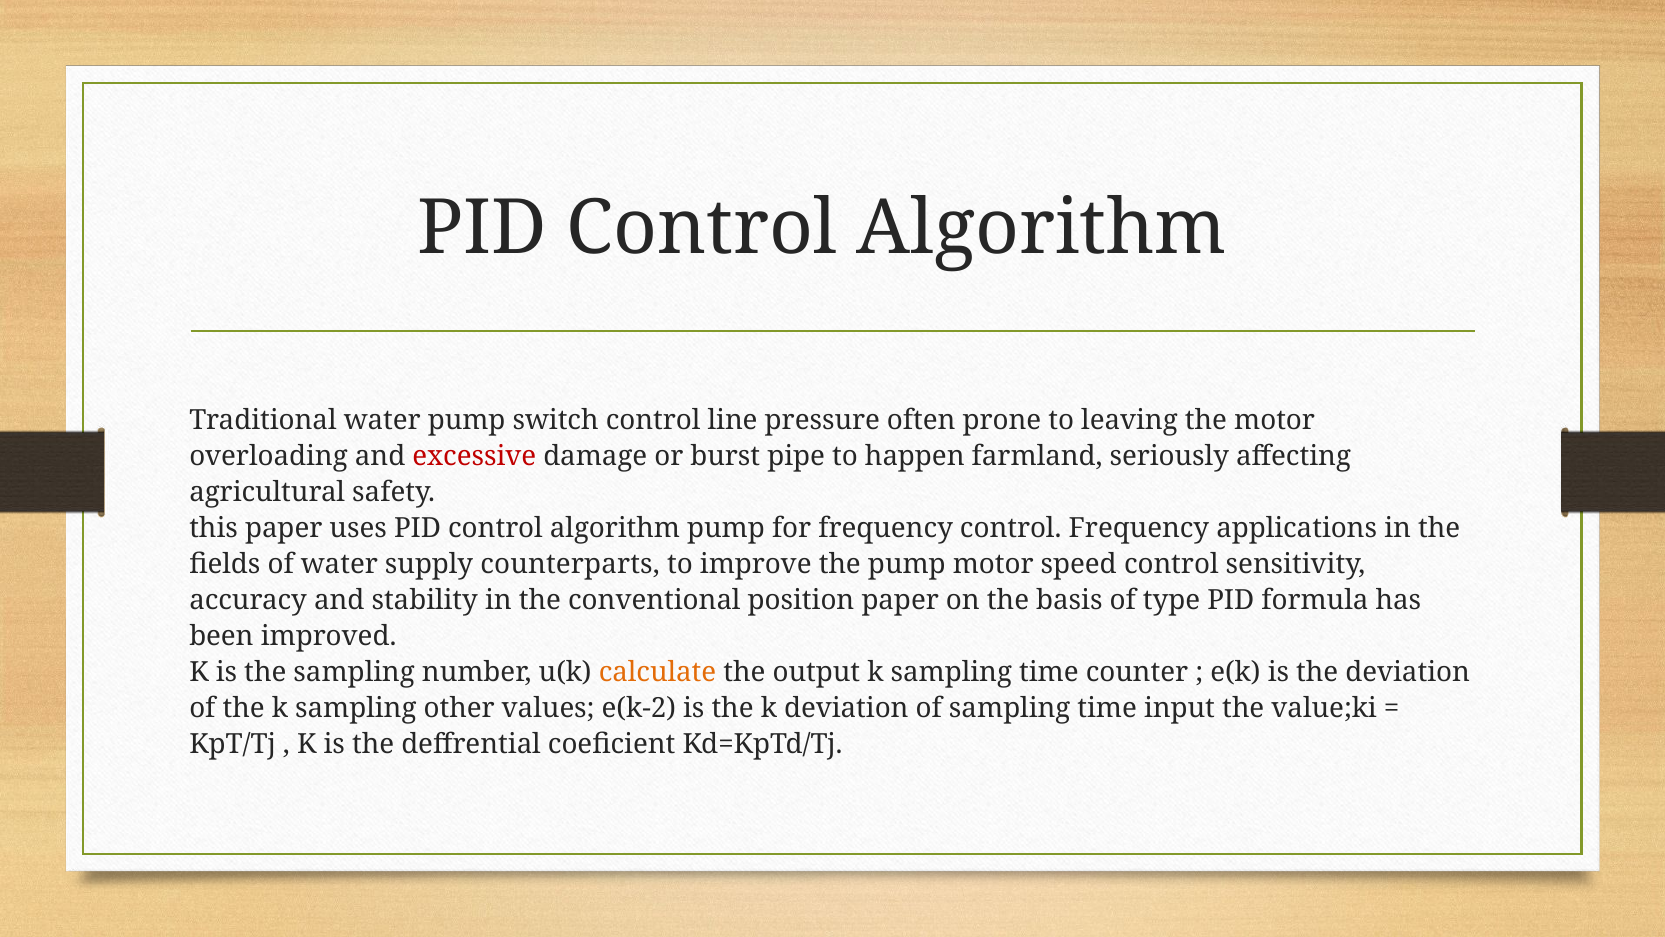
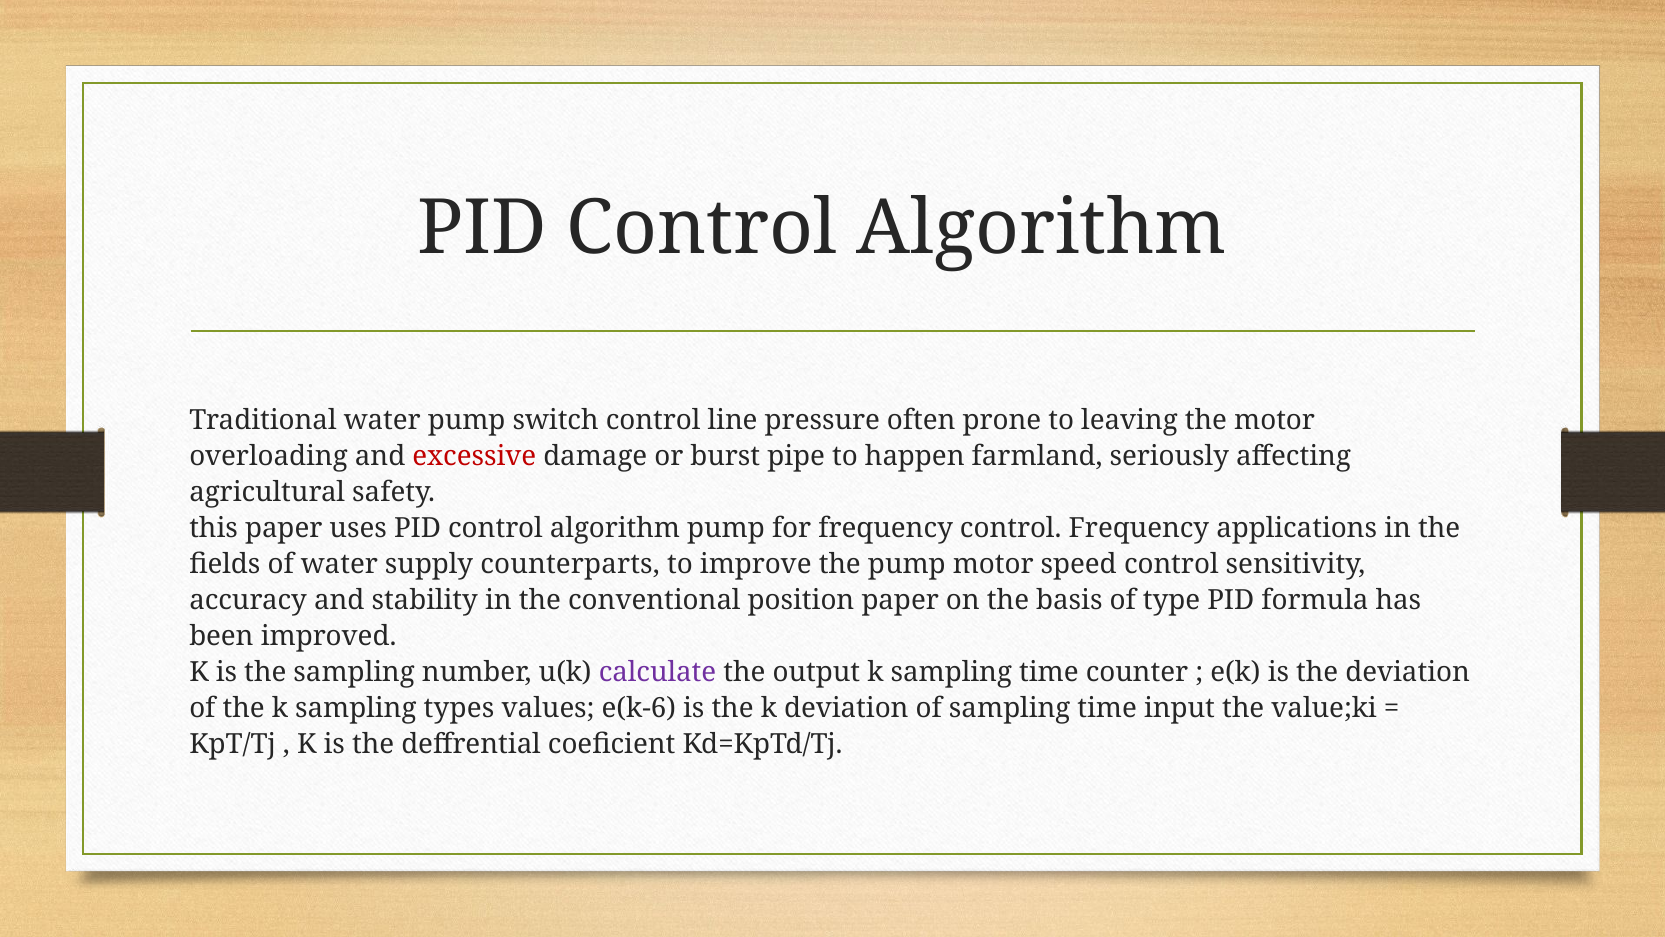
calculate colour: orange -> purple
other: other -> types
e(k-2: e(k-2 -> e(k-6
